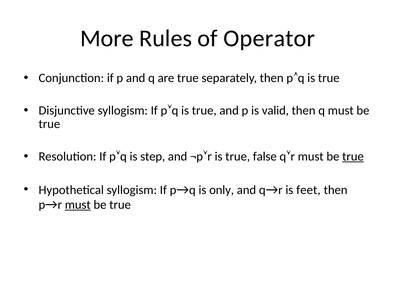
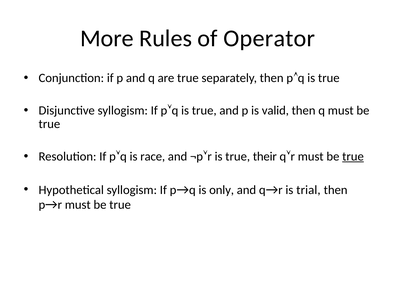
step: step -> race
false: false -> their
feet: feet -> trial
must at (78, 205) underline: present -> none
